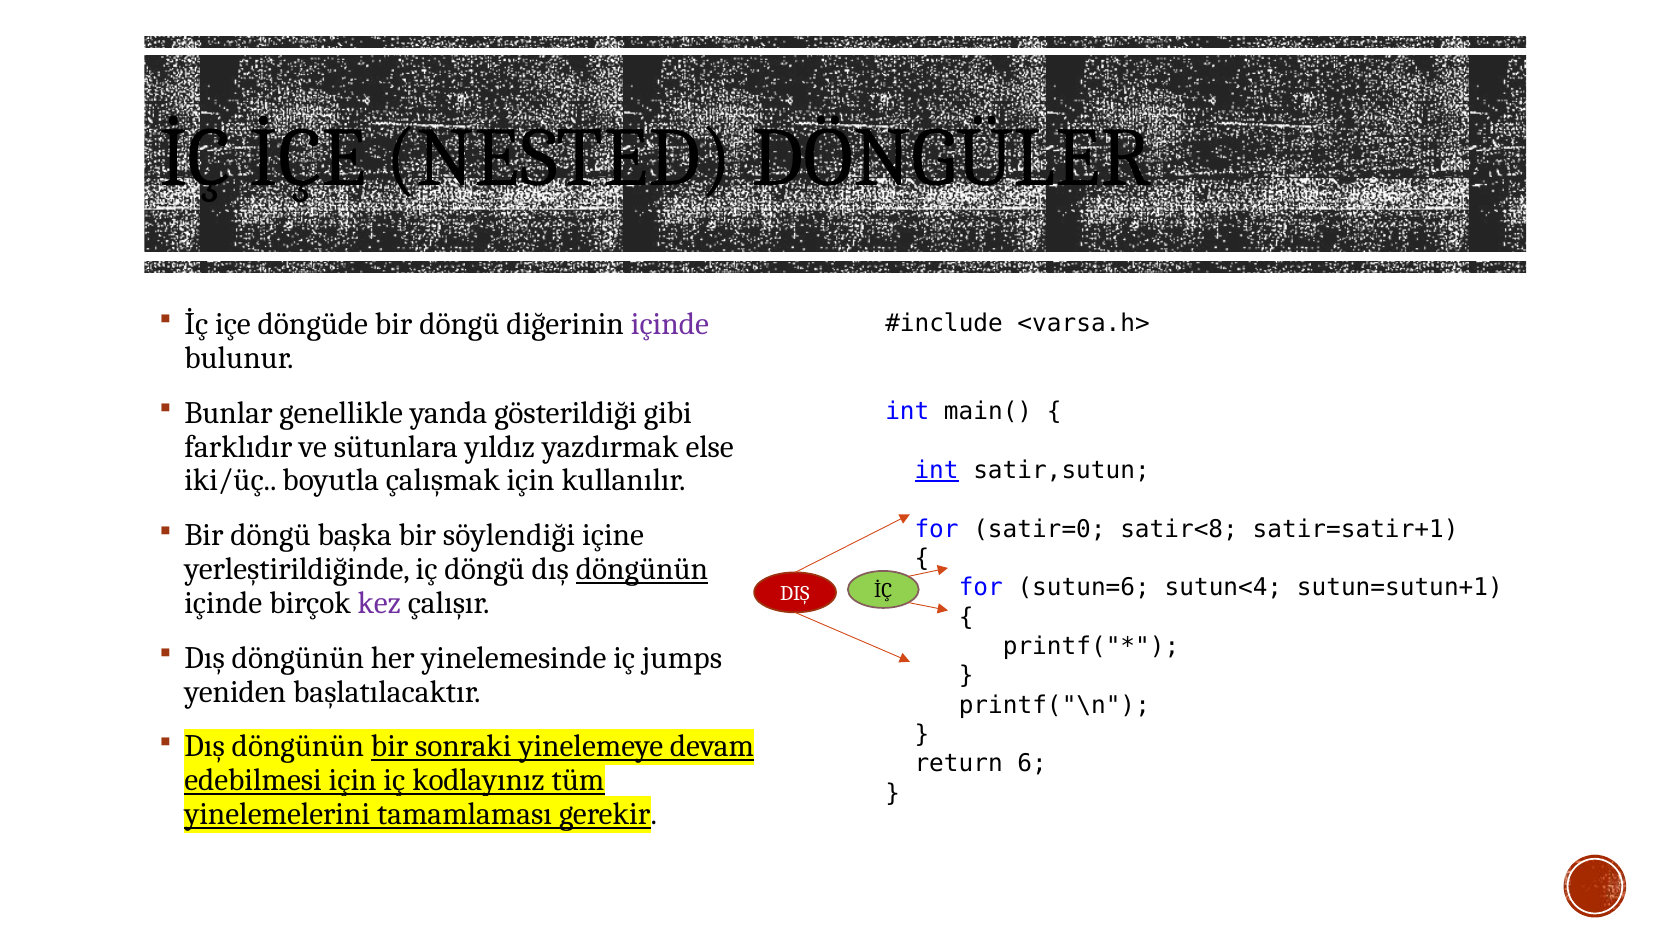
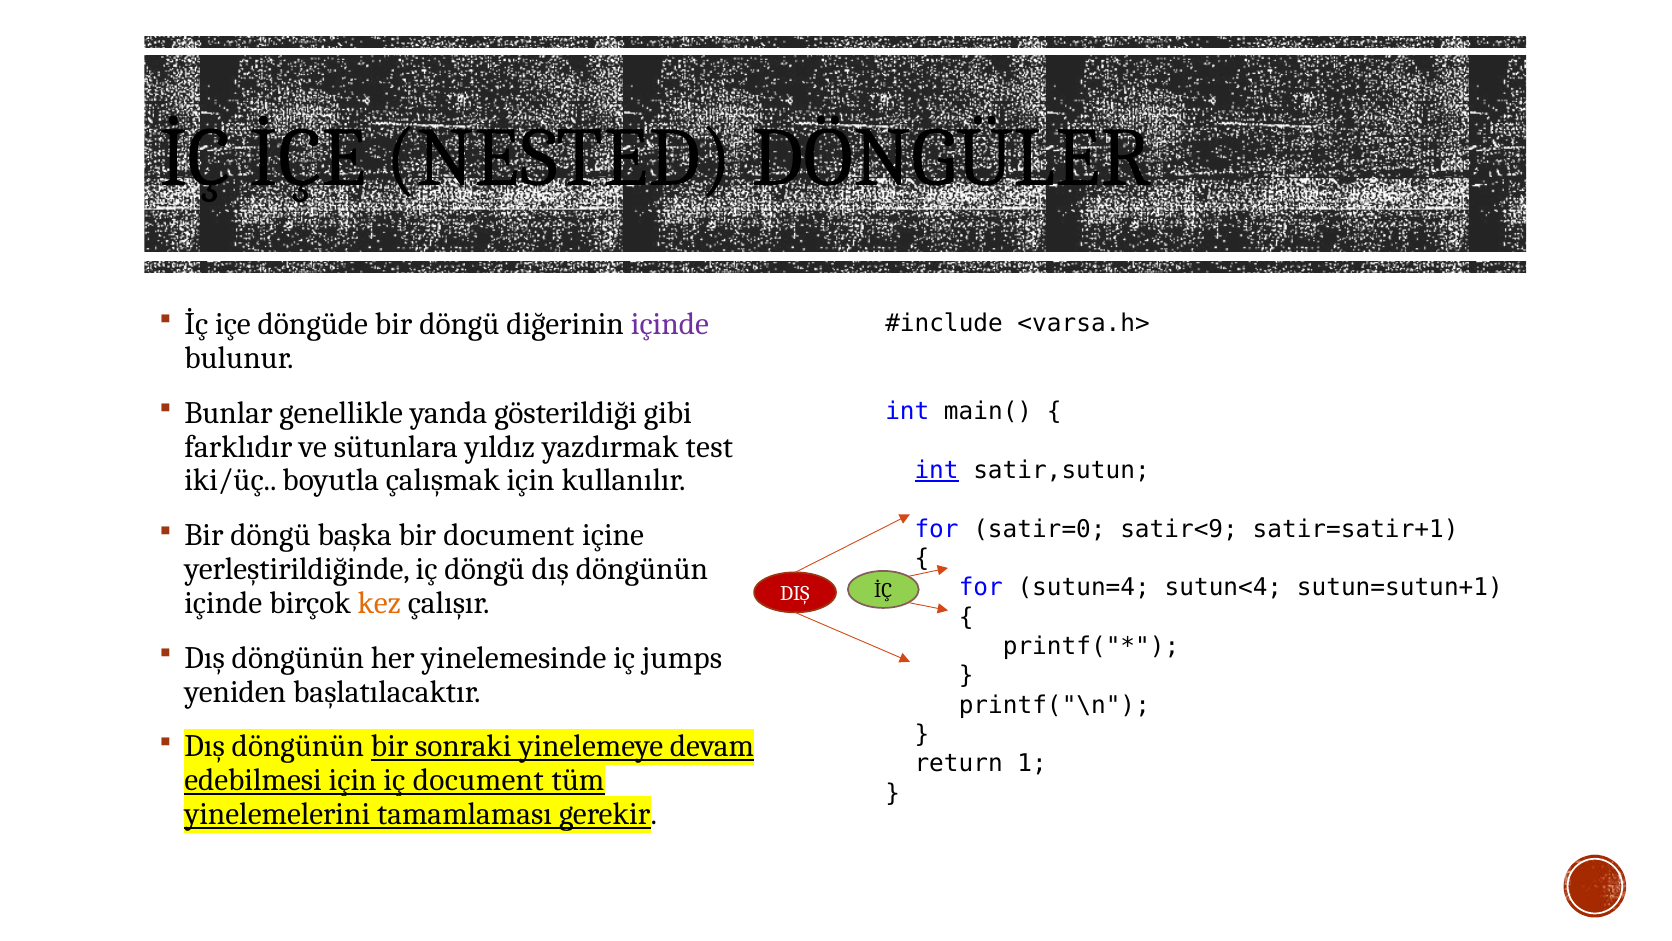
else: else -> test
satir<8: satir<8 -> satir<9
bir söylendiği: söylendiği -> document
döngünün at (642, 569) underline: present -> none
sutun=6: sutun=6 -> sutun=4
kez colour: purple -> orange
6: 6 -> 1
iç kodlayınız: kodlayınız -> document
